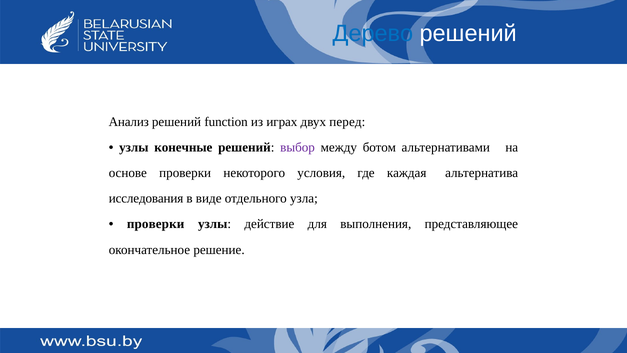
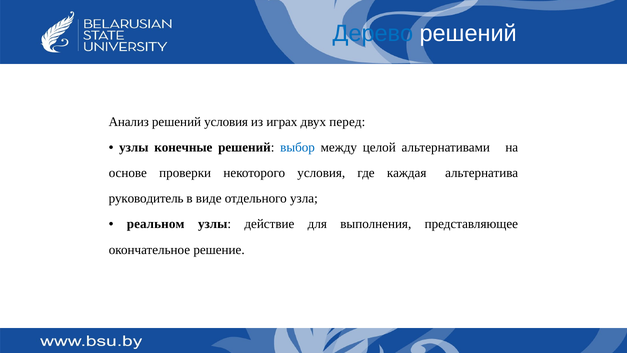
решений function: function -> условия
выбор colour: purple -> blue
ботом: ботом -> целой
исследования: исследования -> руководитель
проверки at (156, 224): проверки -> реальном
